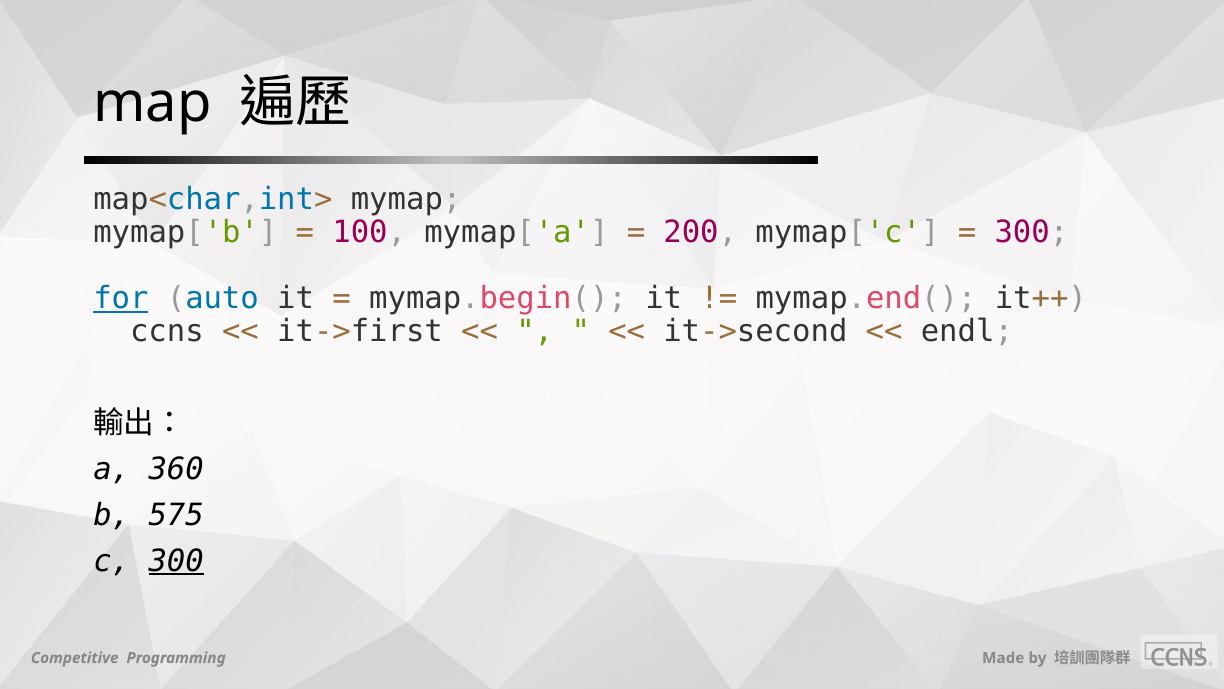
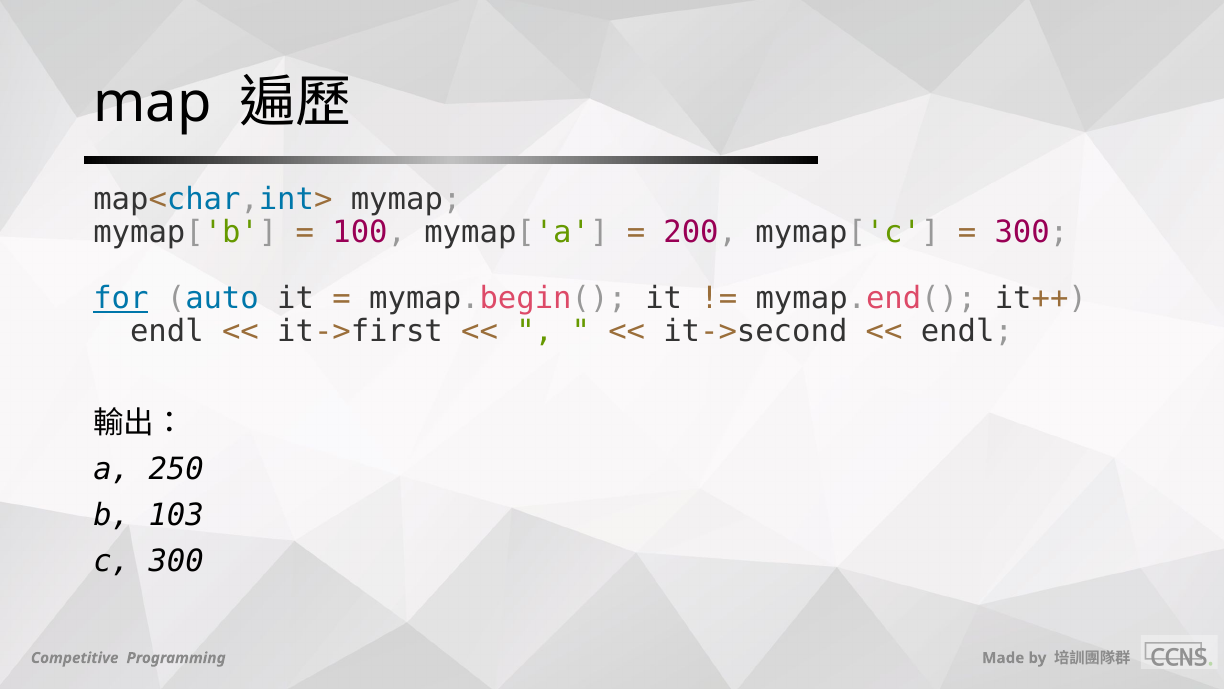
ccns at (167, 332): ccns -> endl
360: 360 -> 250
575: 575 -> 103
300 at (176, 561) underline: present -> none
